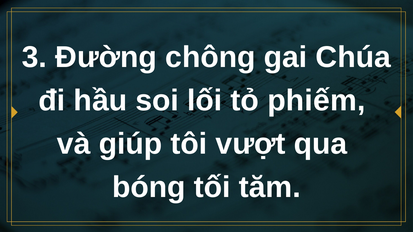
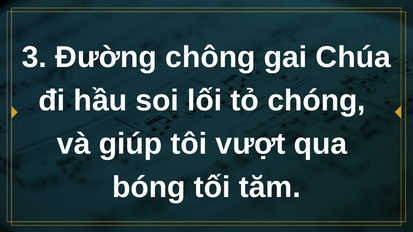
phiếm: phiếm -> chóng
